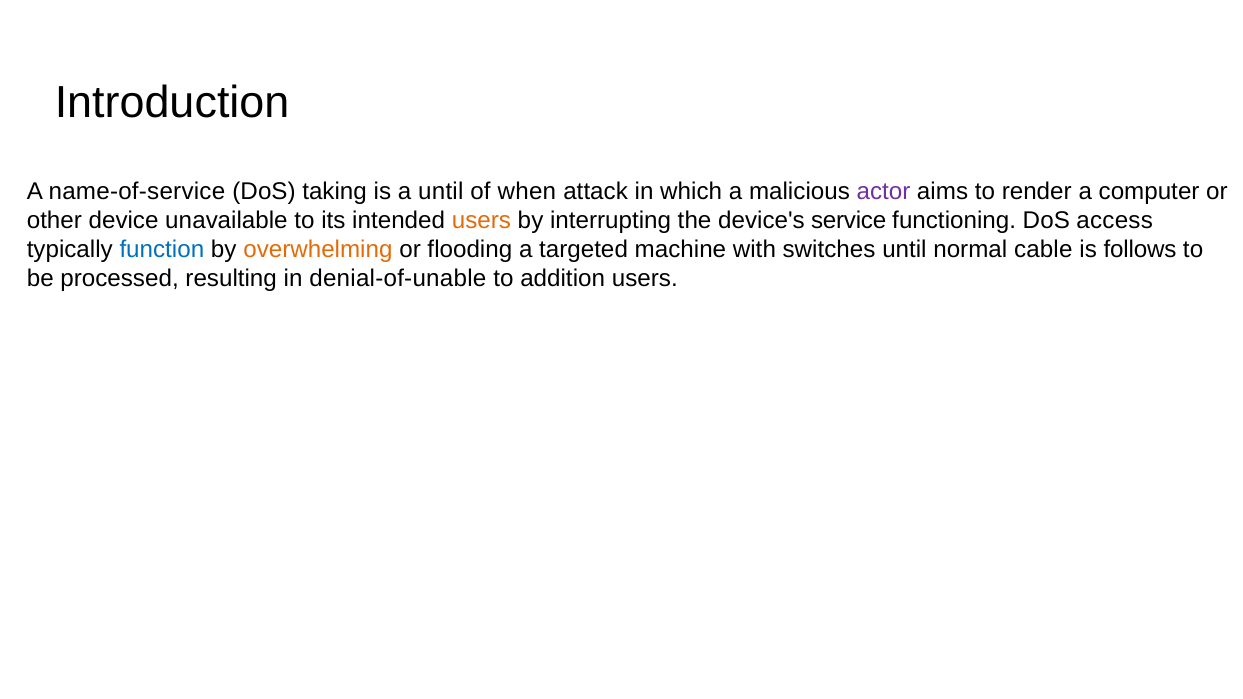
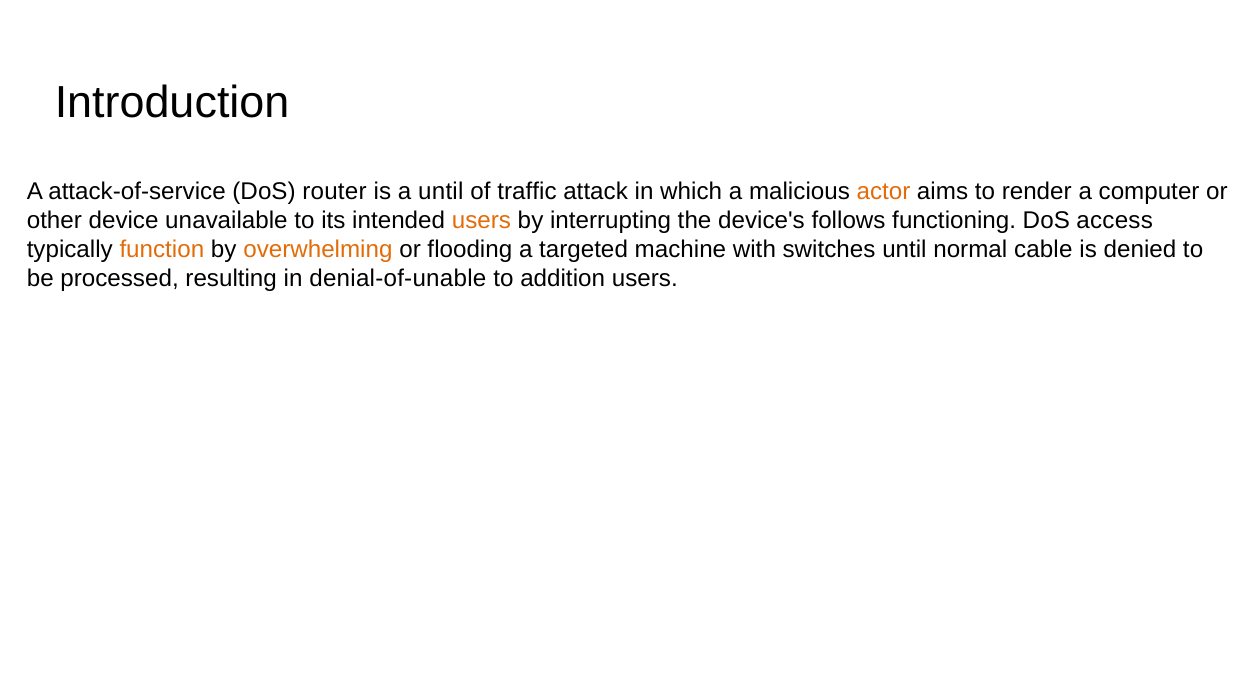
name-of-service: name-of-service -> attack-of-service
taking: taking -> router
when: when -> traffic
actor colour: purple -> orange
service: service -> follows
function colour: blue -> orange
follows: follows -> denied
